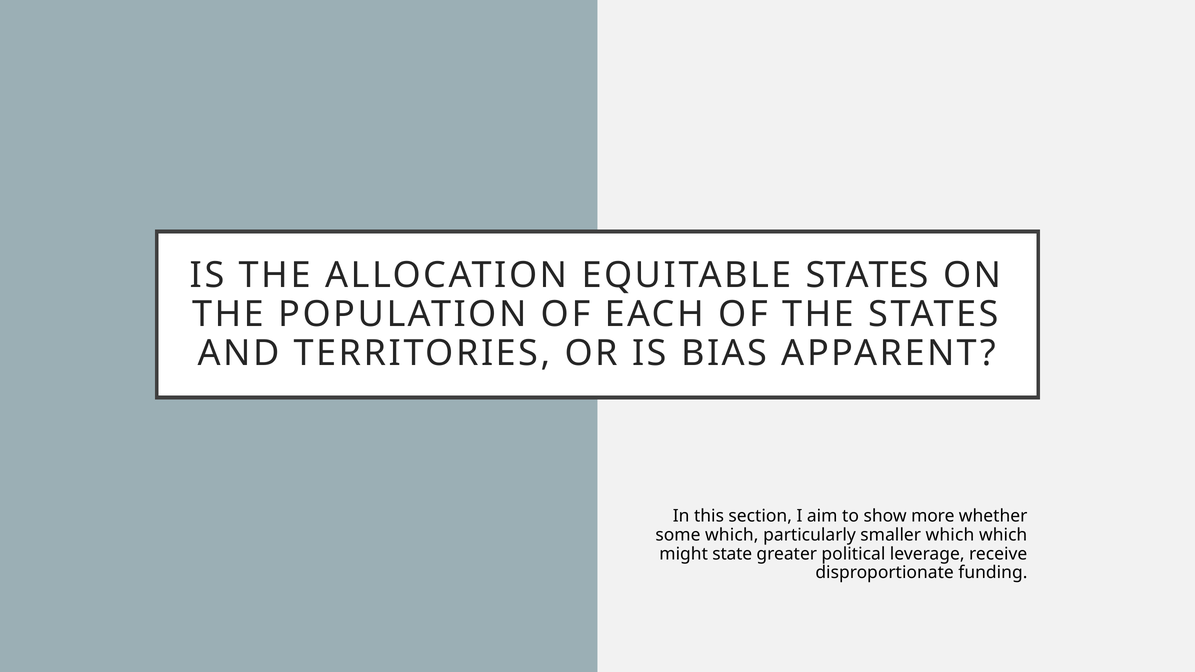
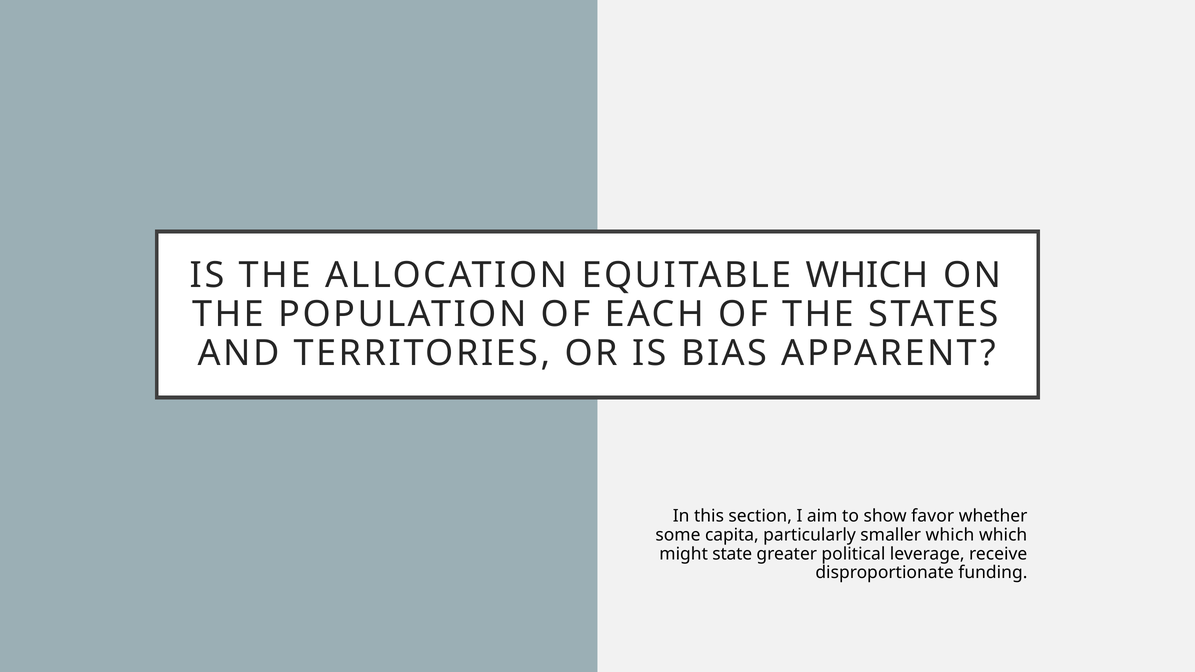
EQUITABLE STATES: STATES -> WHICH
more: more -> favor
some which: which -> capita
